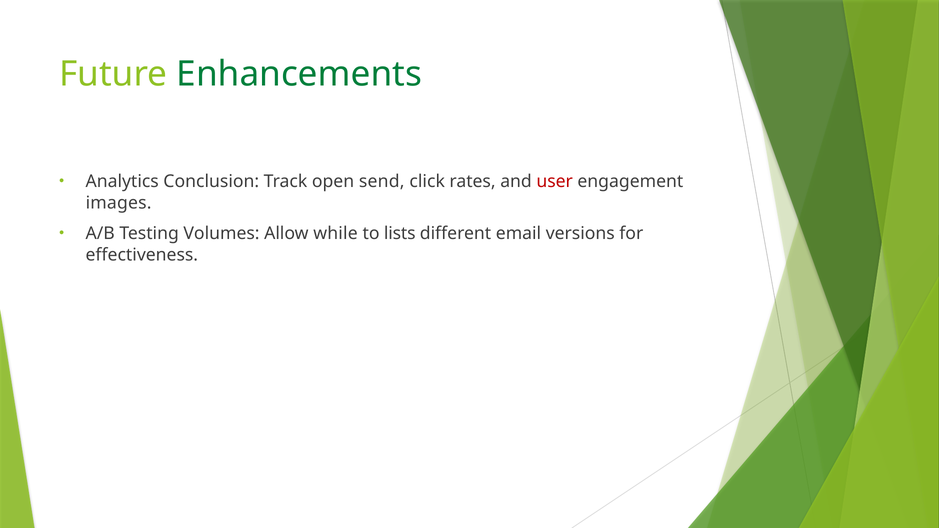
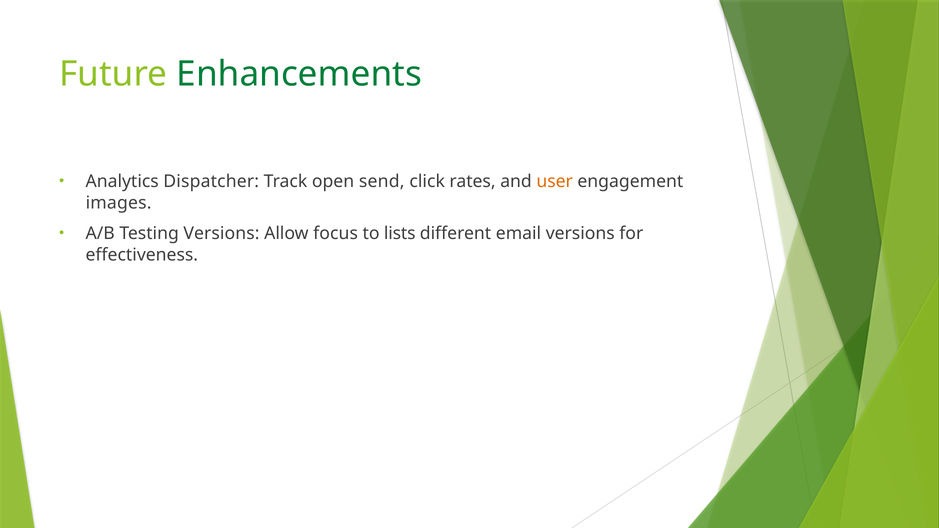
Conclusion: Conclusion -> Dispatcher
user colour: red -> orange
Testing Volumes: Volumes -> Versions
while: while -> focus
